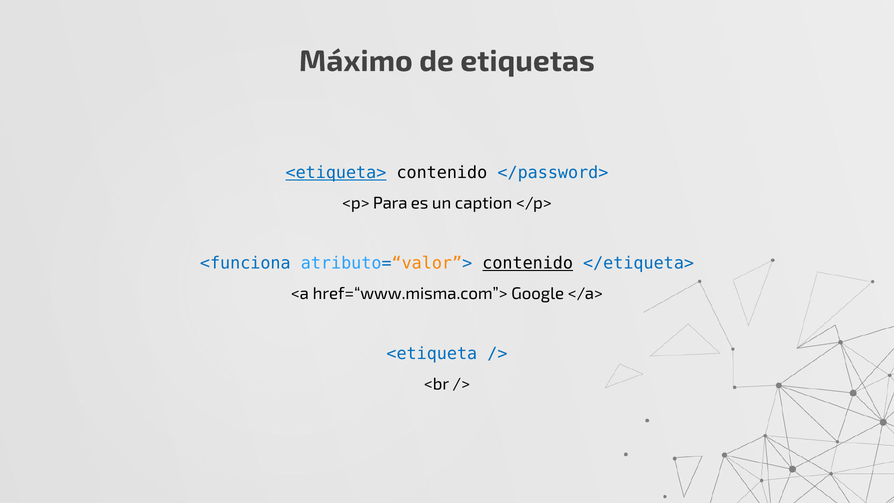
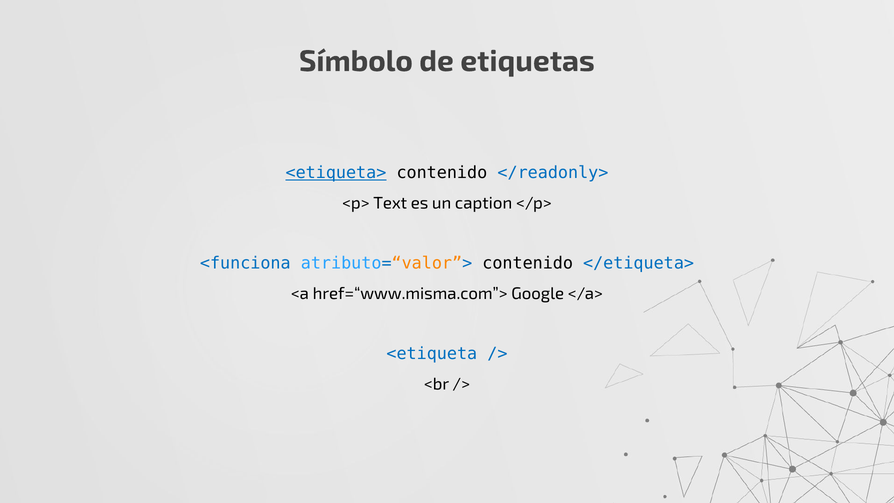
Máximo: Máximo -> Símbolo
</password>: </password> -> </readonly>
Para: Para -> Text
contenido at (528, 263) underline: present -> none
